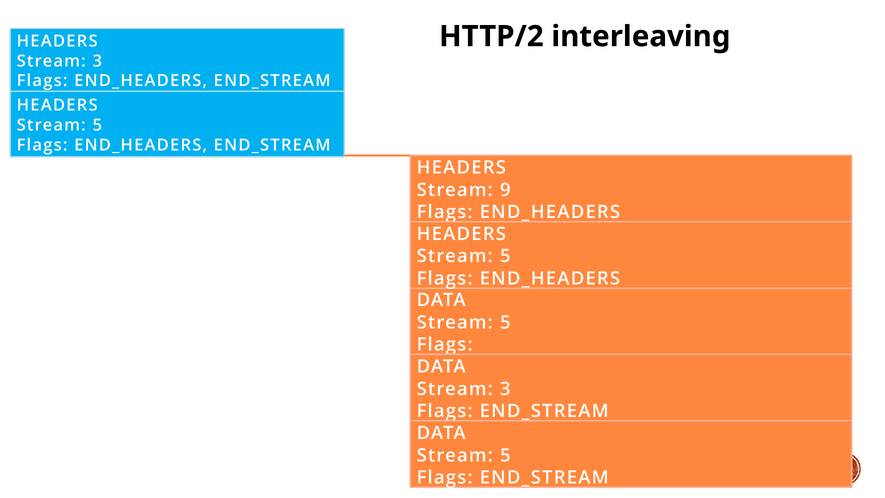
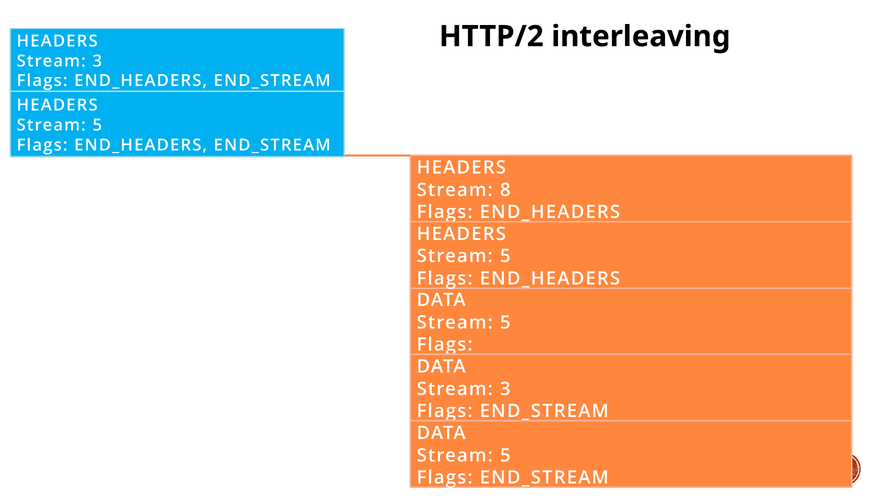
9: 9 -> 8
